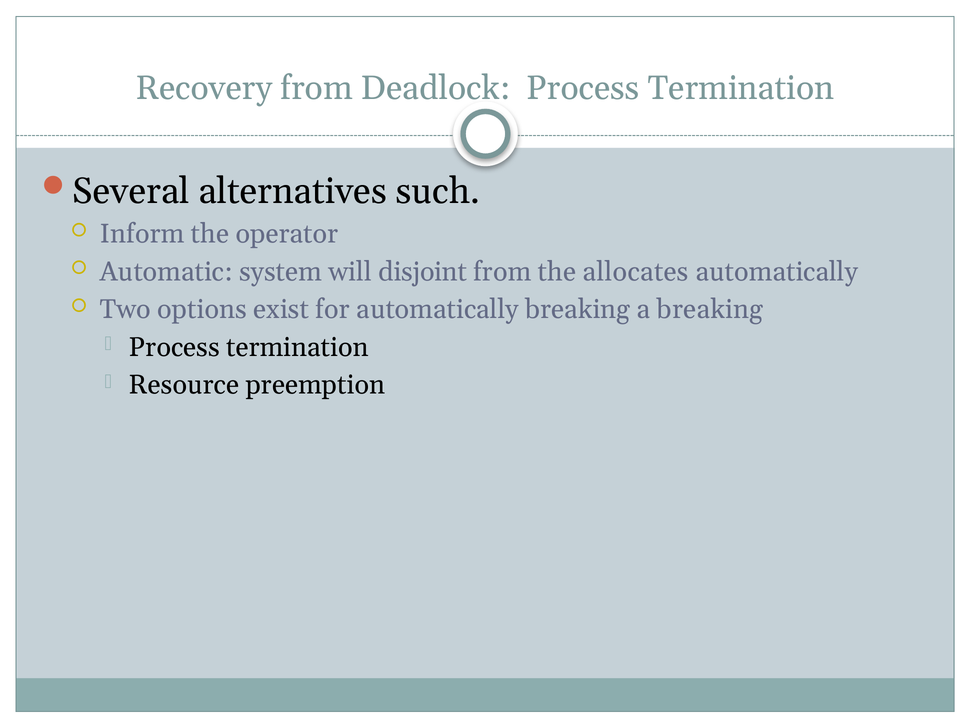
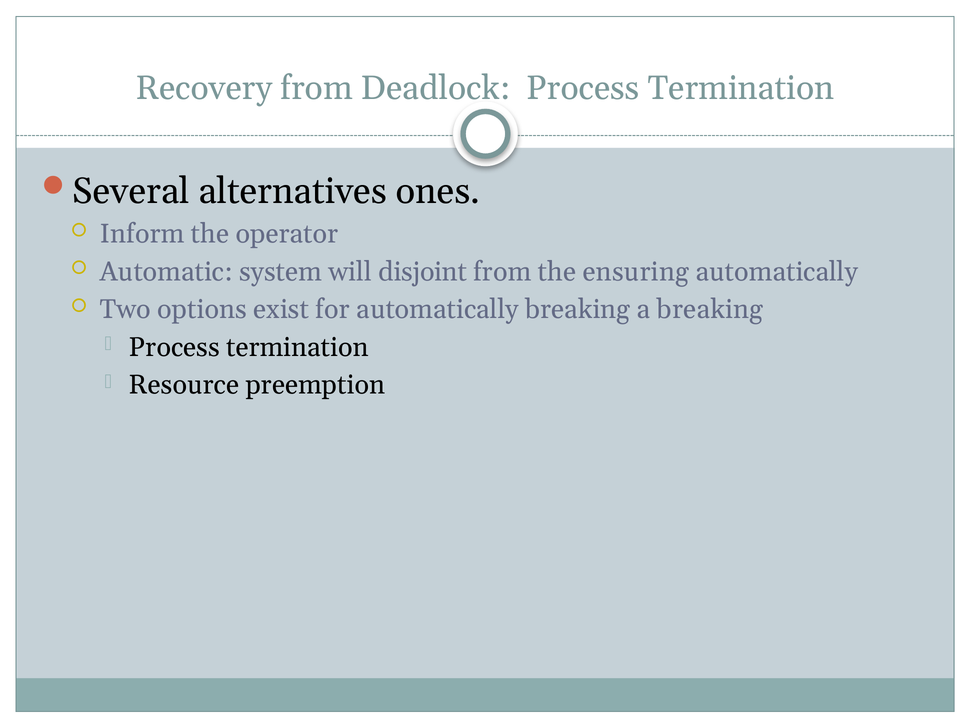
such: such -> ones
allocates: allocates -> ensuring
